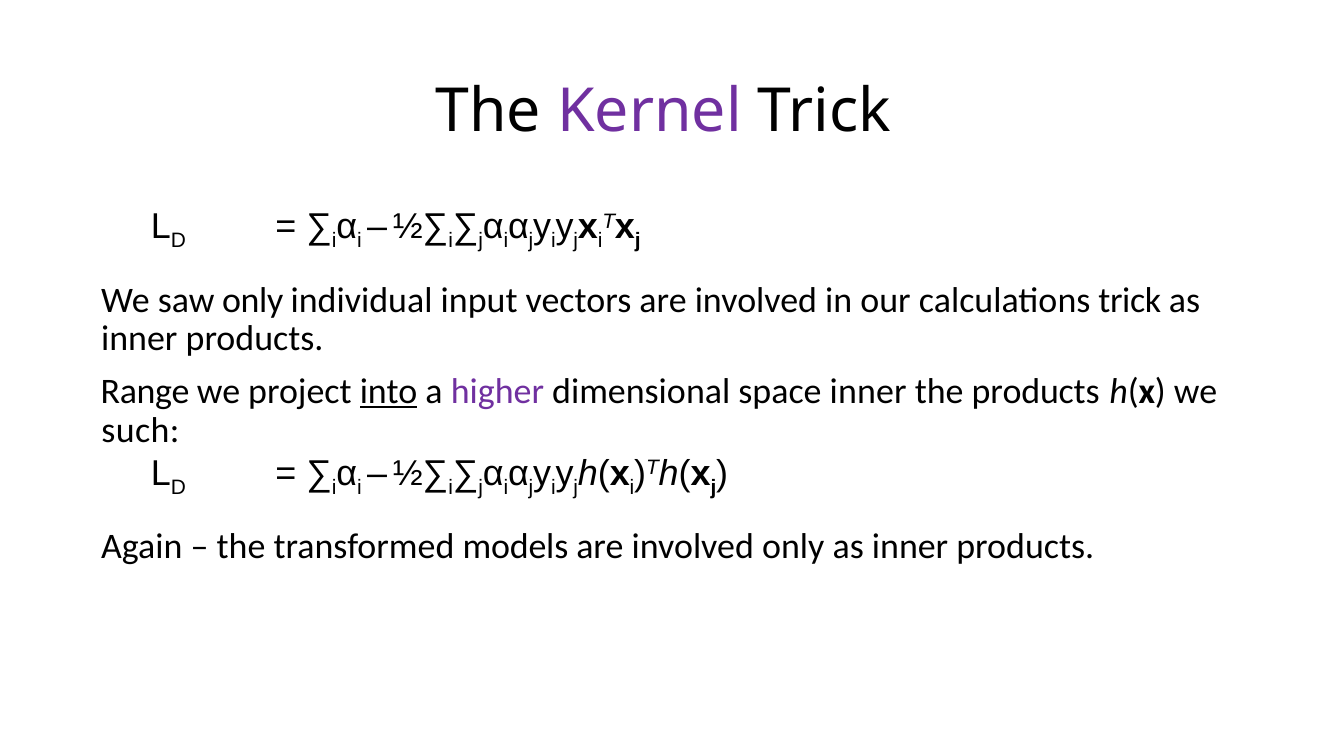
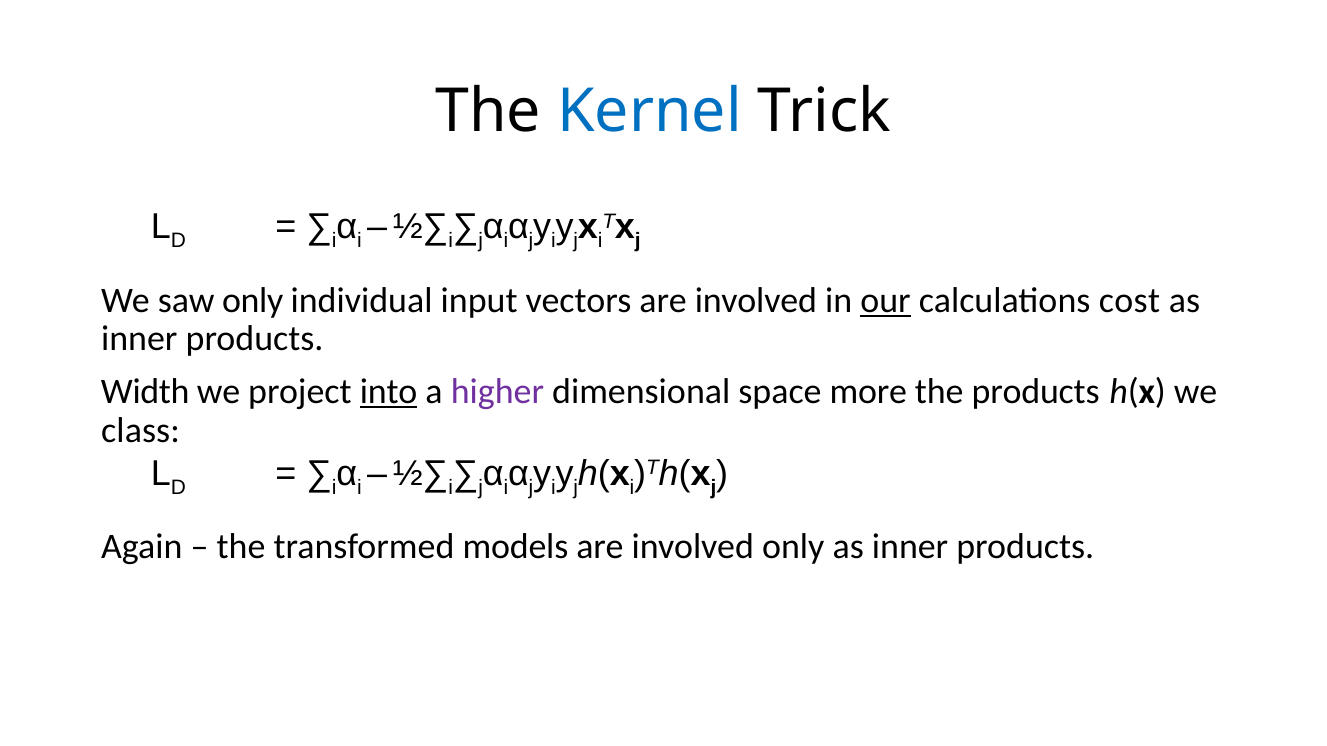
Kernel colour: purple -> blue
our underline: none -> present
calculations trick: trick -> cost
Range: Range -> Width
space inner: inner -> more
such: such -> class
